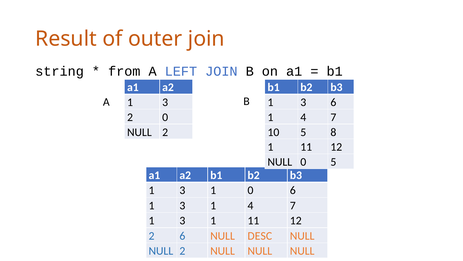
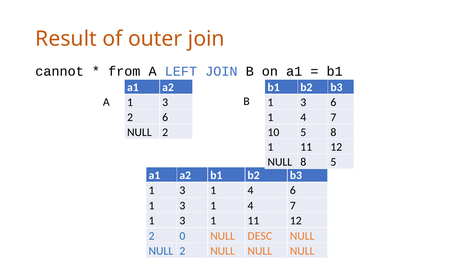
string: string -> cannot
2 0: 0 -> 6
NULL 0: 0 -> 8
0 at (250, 190): 0 -> 4
2 6: 6 -> 0
